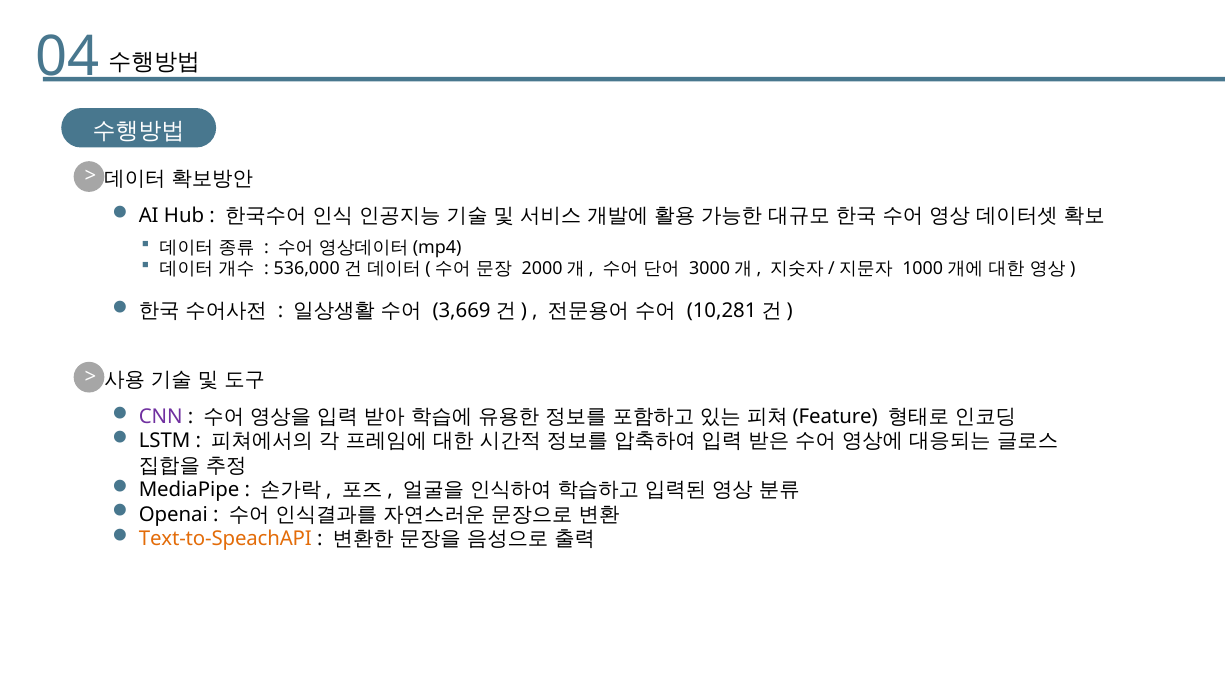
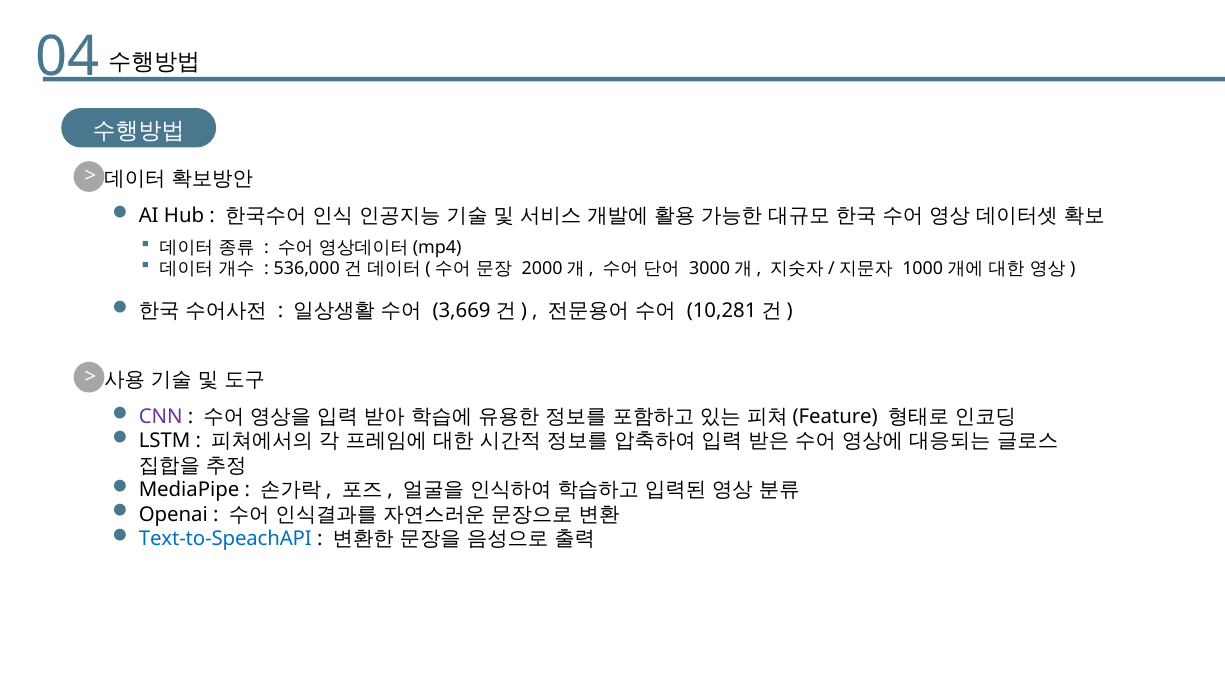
Text-to-SpeachAPI colour: orange -> blue
